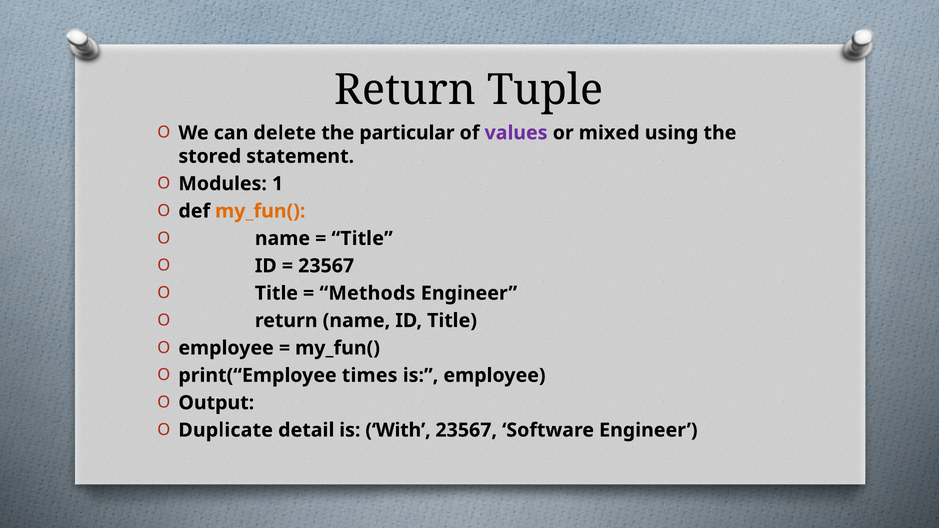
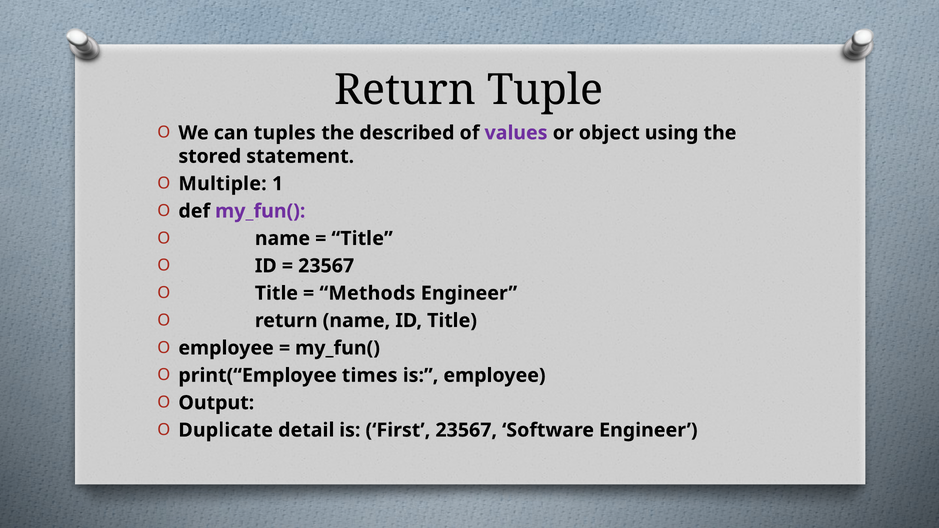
delete: delete -> tuples
particular: particular -> described
mixed: mixed -> object
Modules: Modules -> Multiple
my_fun( at (260, 211) colour: orange -> purple
With: With -> First
